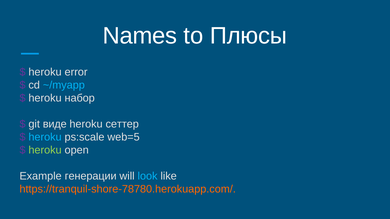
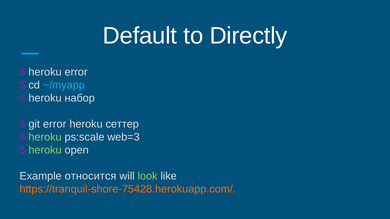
Names: Names -> Default
Плюсы: Плюсы -> Directly
git виде: виде -> error
heroku at (45, 137) colour: light blue -> light green
web=5: web=5 -> web=3
генерации: генерации -> относится
look colour: light blue -> light green
https://tranquil-shore-78780.herokuapp.com/: https://tranquil-shore-78780.herokuapp.com/ -> https://tranquil-shore-75428.herokuapp.com/
